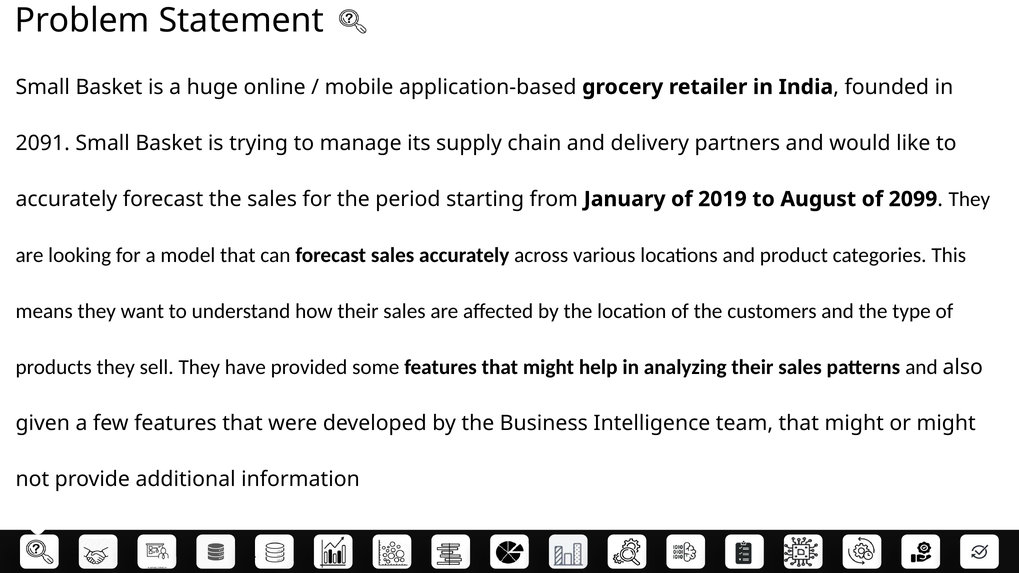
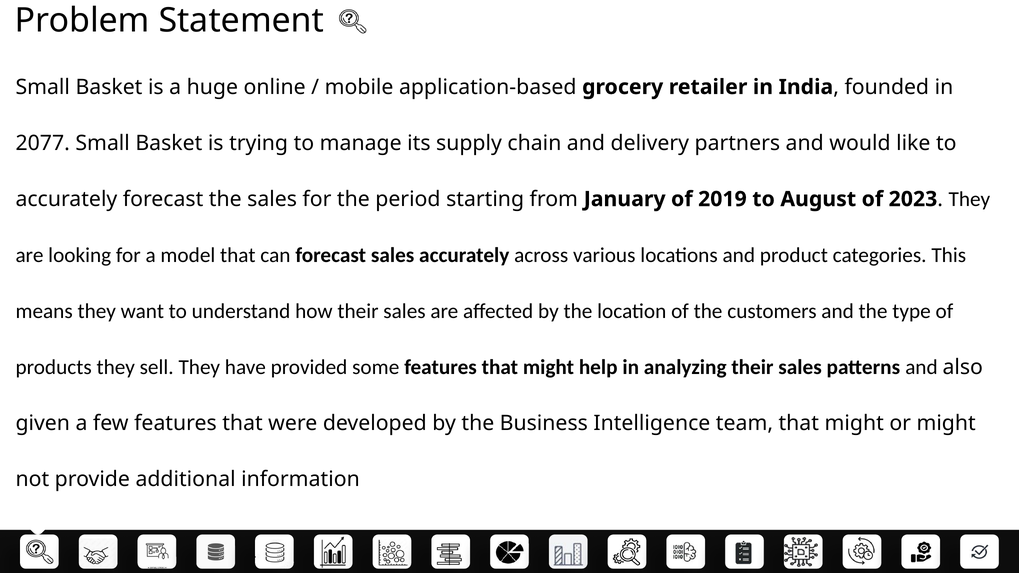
2091: 2091 -> 2077
2099: 2099 -> 2023
